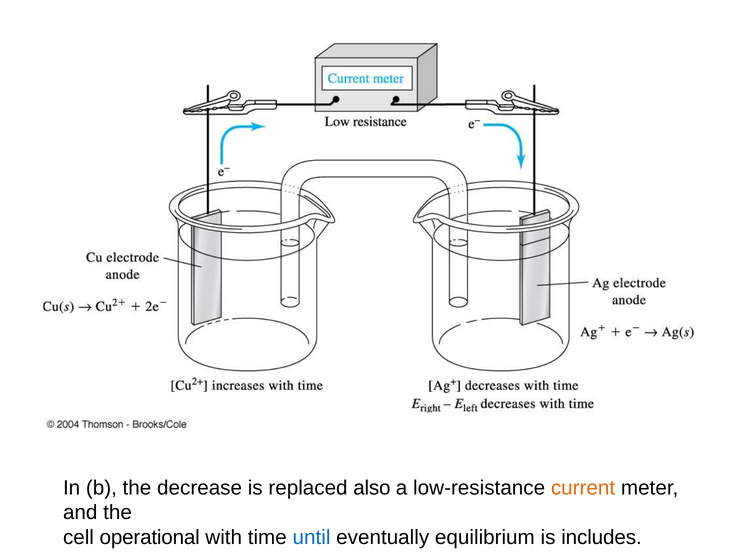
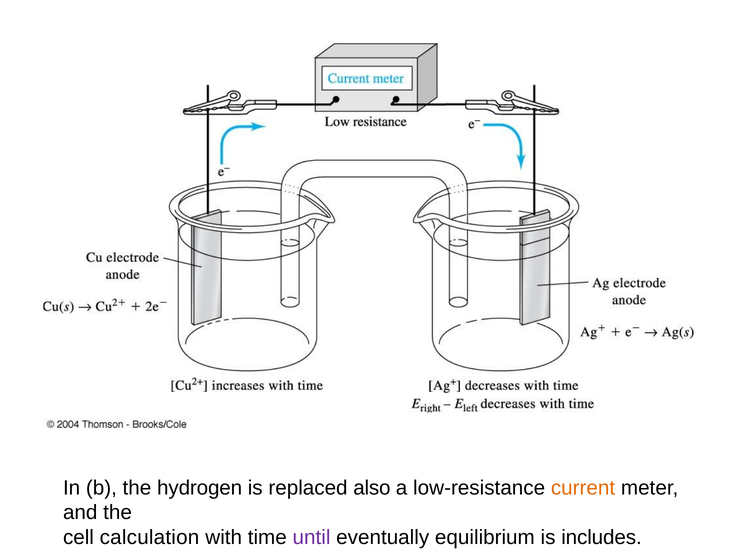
decrease: decrease -> hydrogen
operational: operational -> calculation
until colour: blue -> purple
